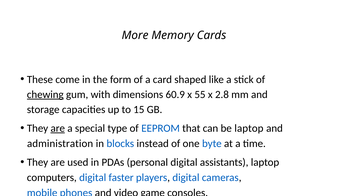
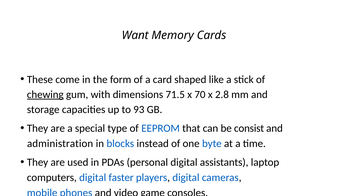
More: More -> Want
60.9: 60.9 -> 71.5
55: 55 -> 70
15: 15 -> 93
are at (58, 128) underline: present -> none
be laptop: laptop -> consist
